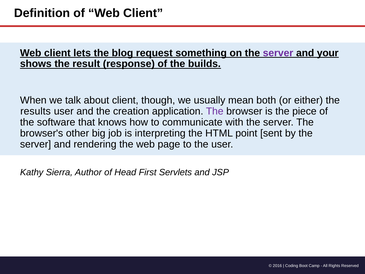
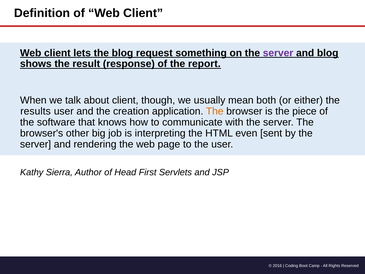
and your: your -> blog
builds: builds -> report
The at (215, 111) colour: purple -> orange
point: point -> even
